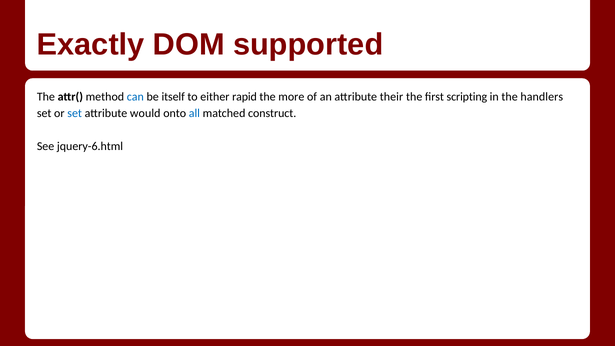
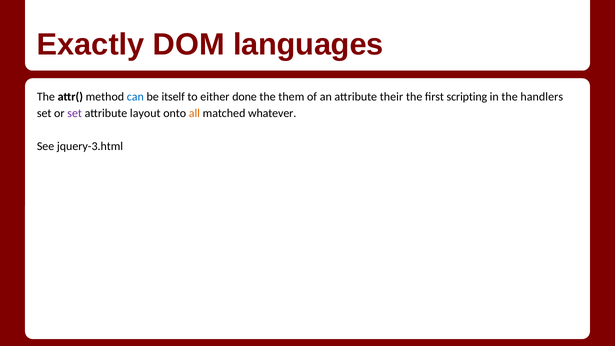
supported: supported -> languages
rapid: rapid -> done
more: more -> them
set at (75, 114) colour: blue -> purple
would: would -> layout
all colour: blue -> orange
construct: construct -> whatever
jquery-6.html: jquery-6.html -> jquery-3.html
